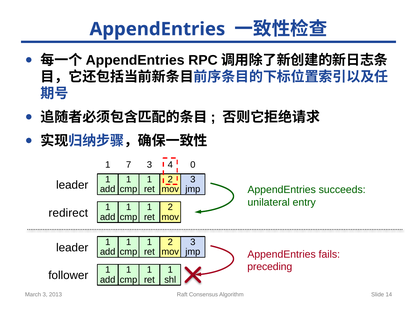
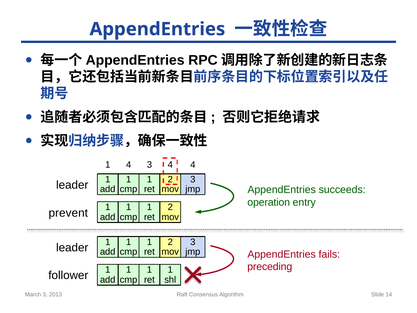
1 7: 7 -> 4
4 0: 0 -> 4
unilateral: unilateral -> operation
redirect: redirect -> prevent
